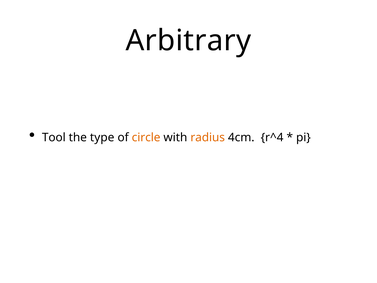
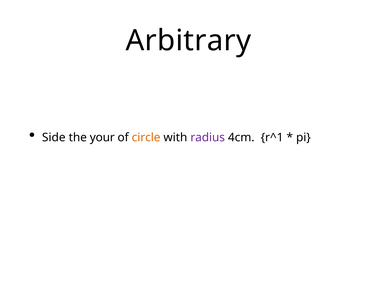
Tool: Tool -> Side
type: type -> your
radius colour: orange -> purple
r^4: r^4 -> r^1
